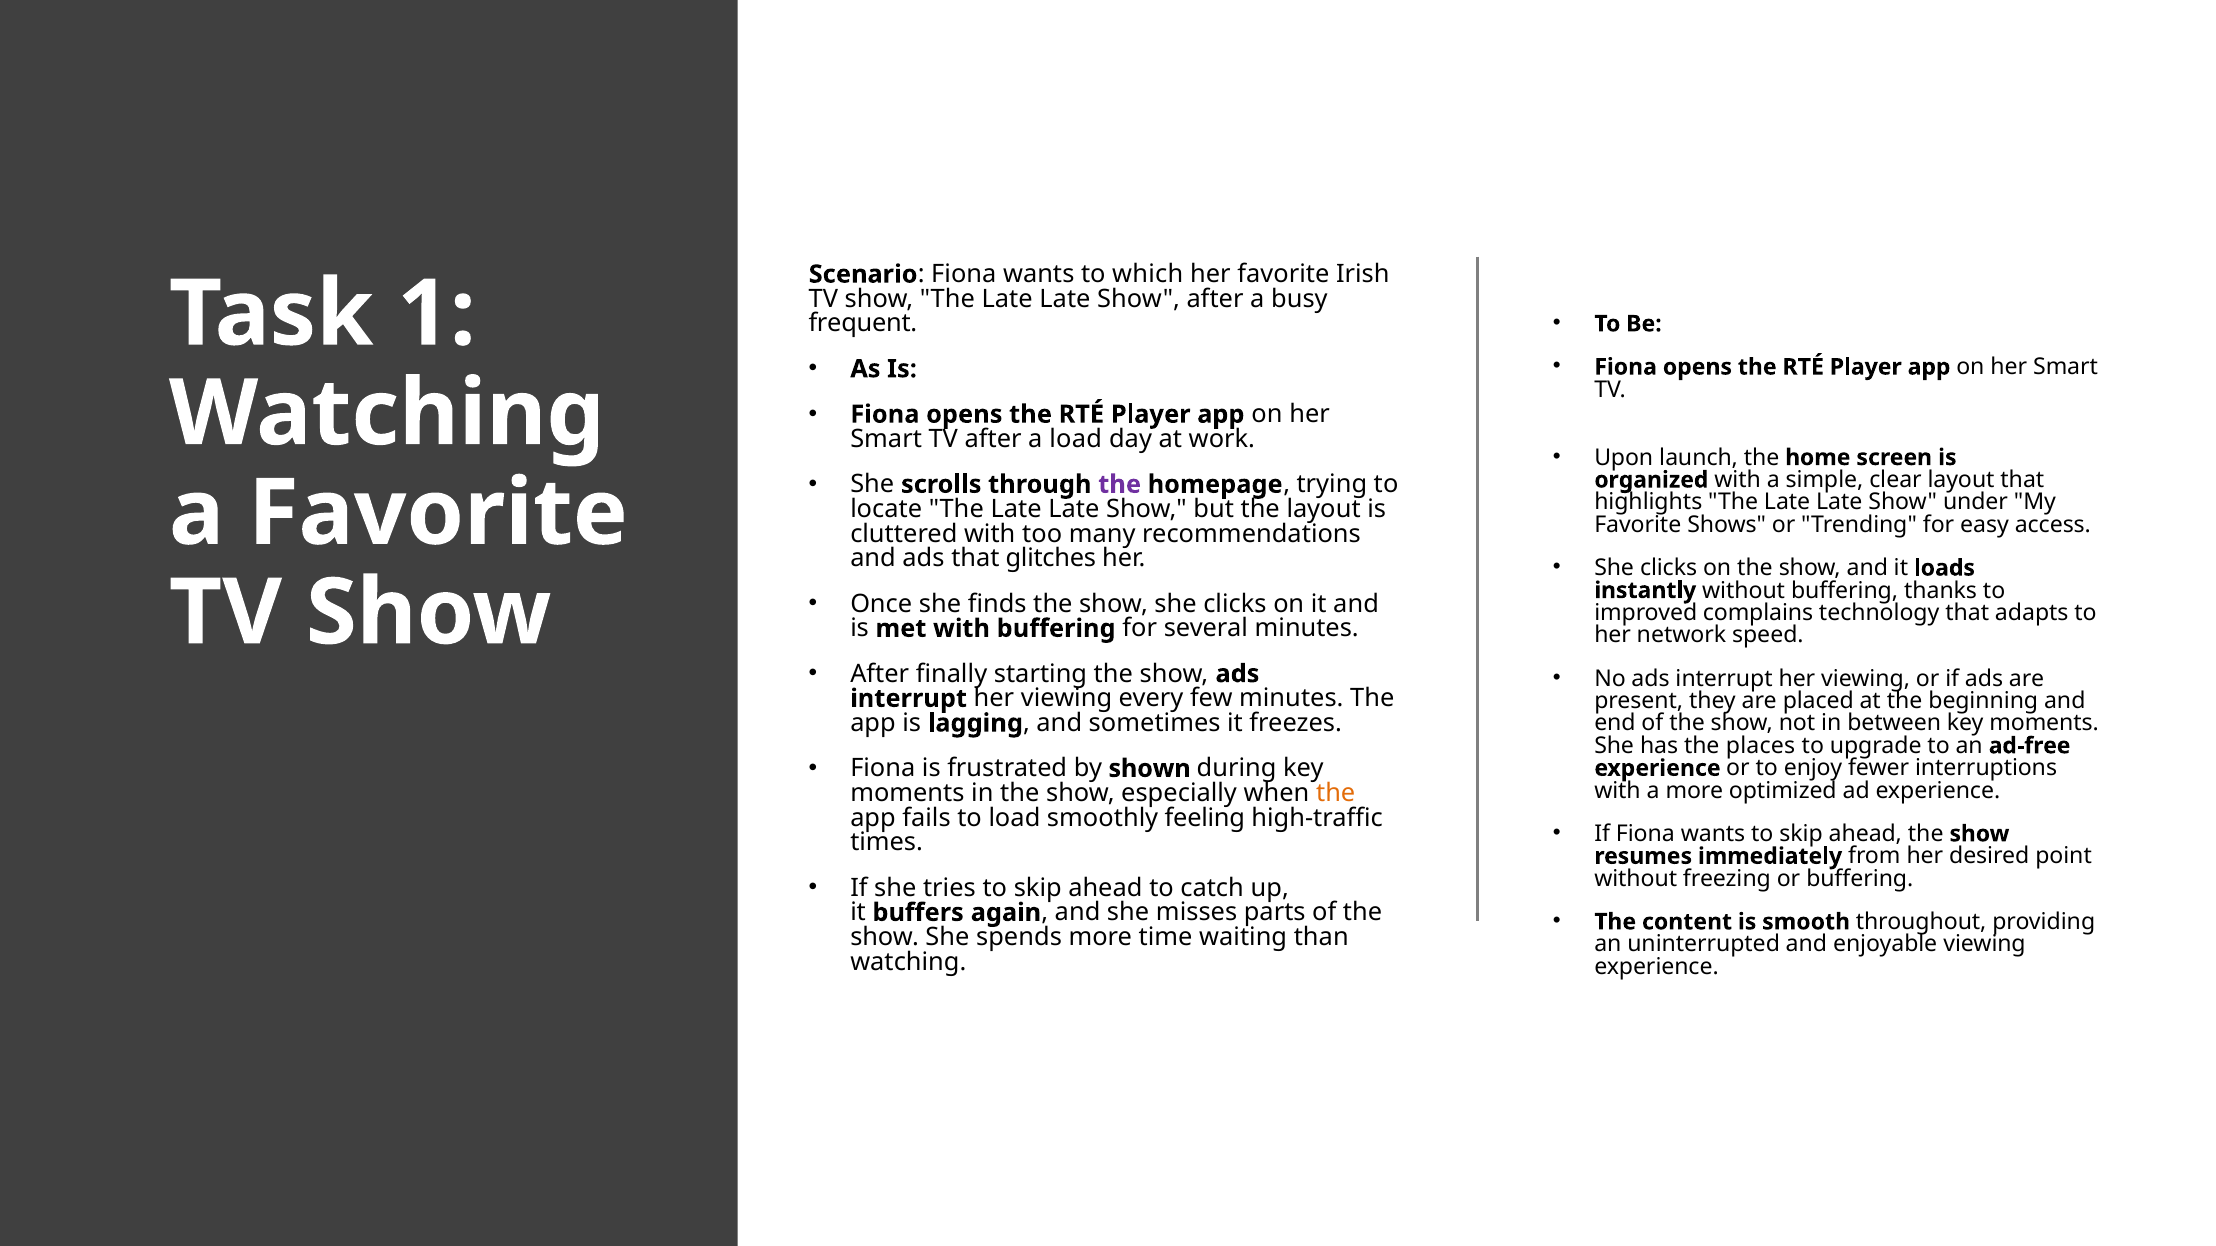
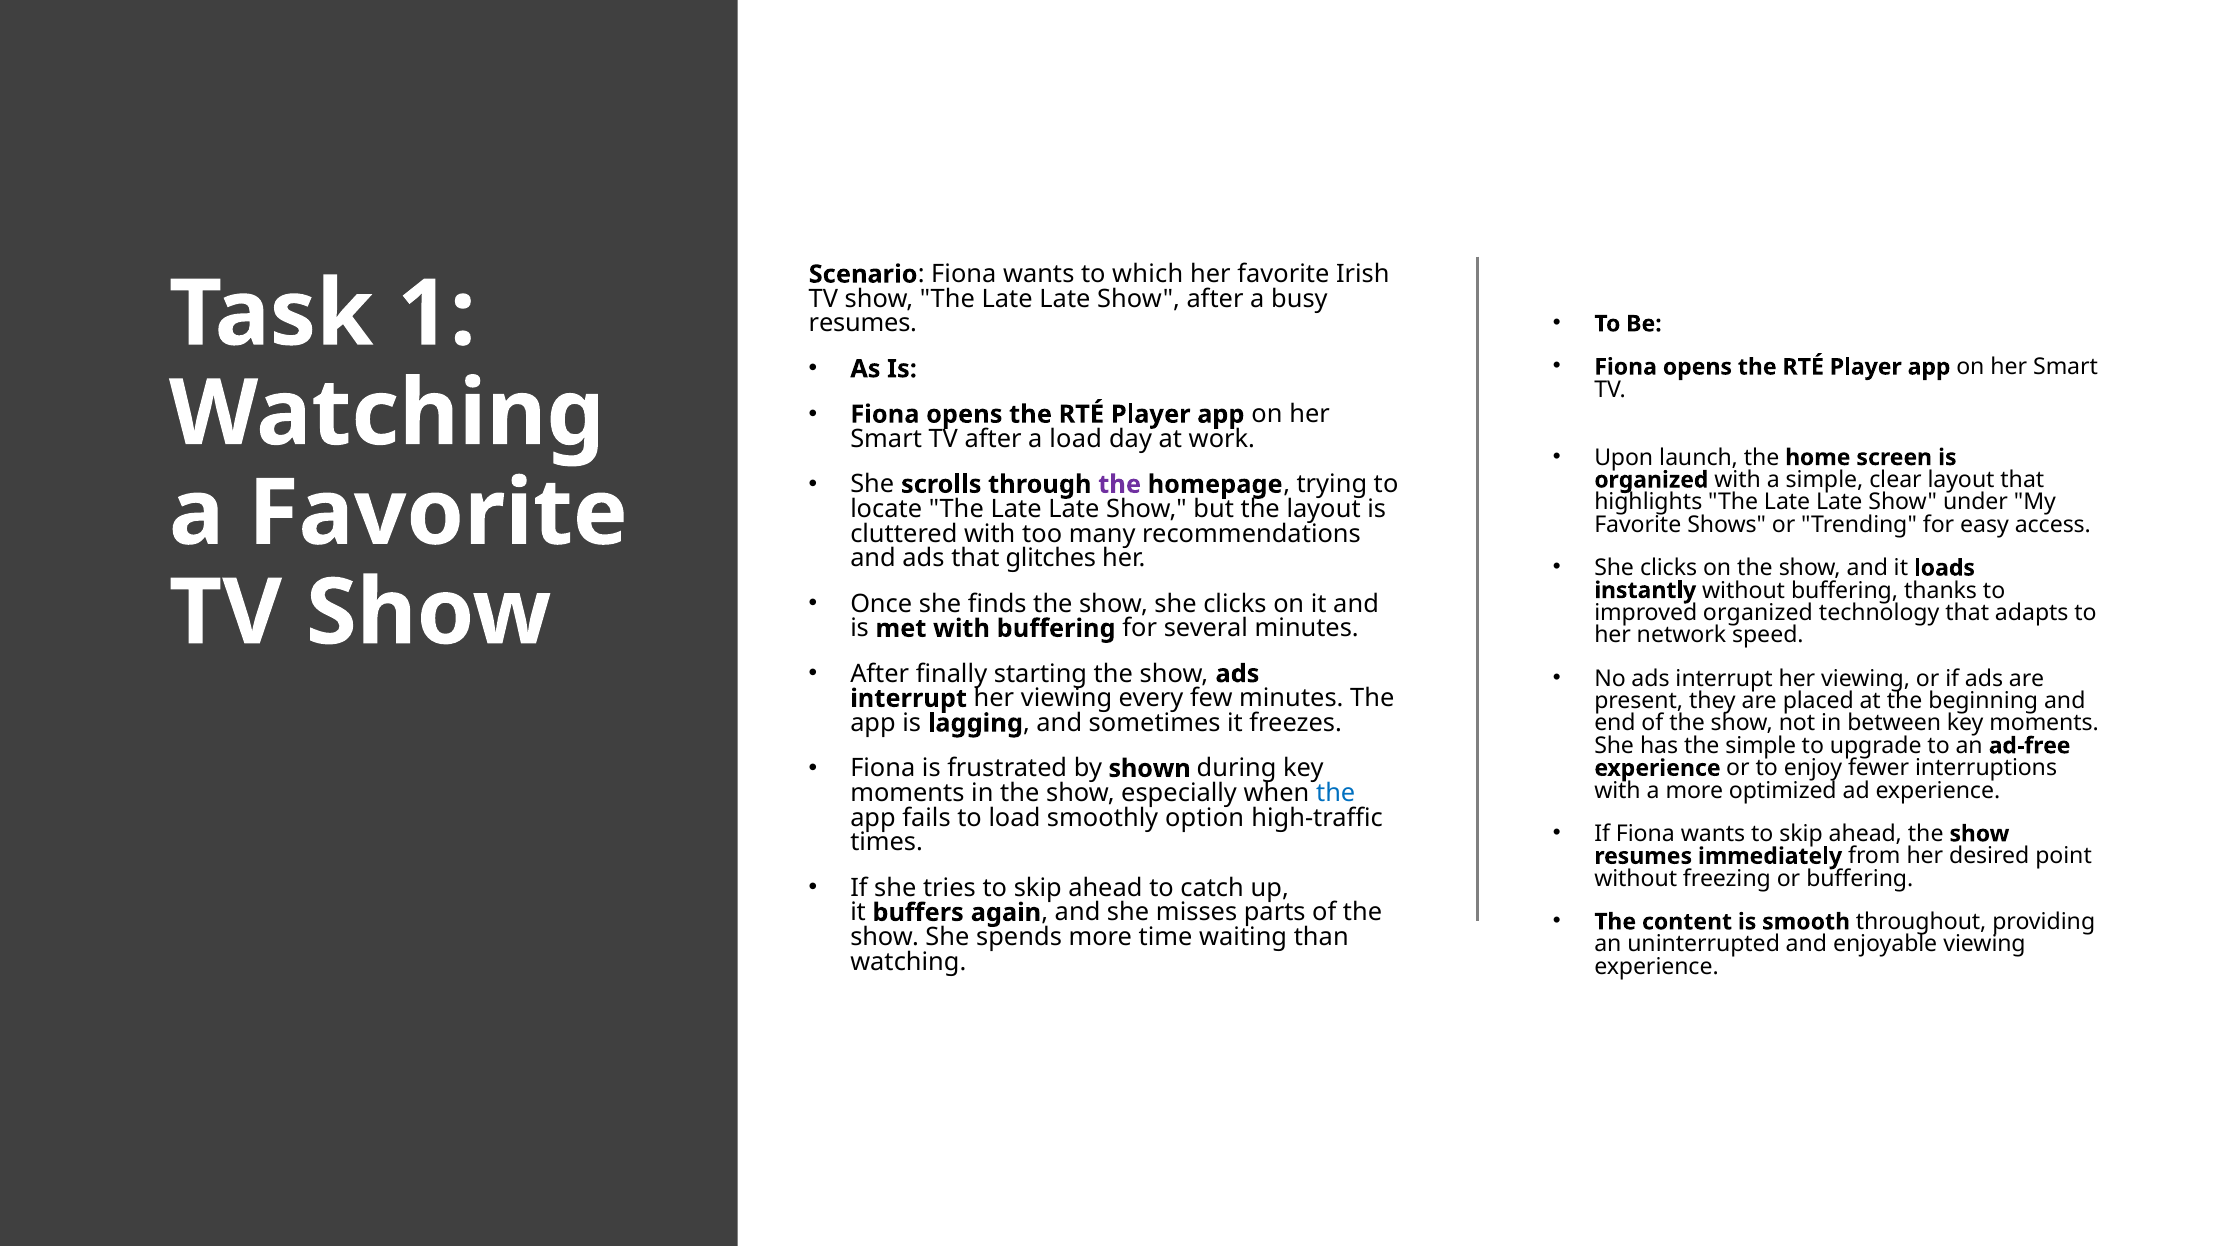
frequent at (863, 324): frequent -> resumes
improved complains: complains -> organized
the places: places -> simple
the at (1336, 793) colour: orange -> blue
feeling: feeling -> option
